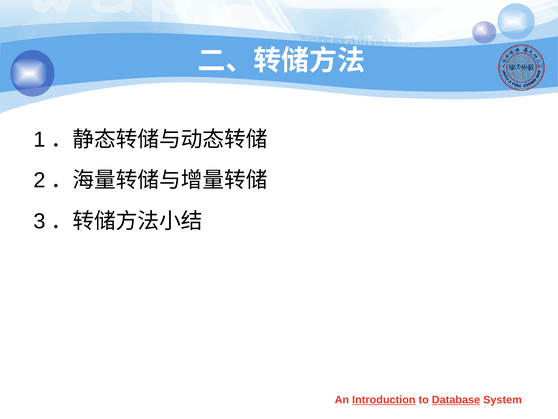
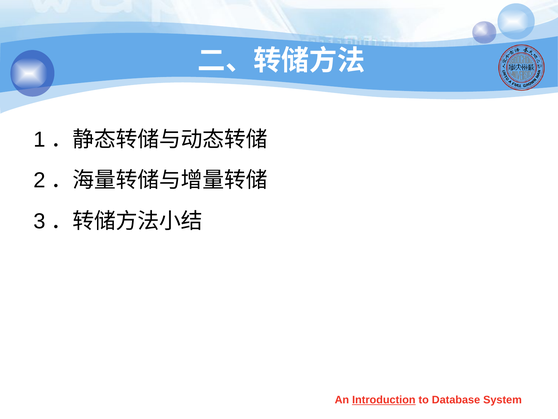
Database underline: present -> none
